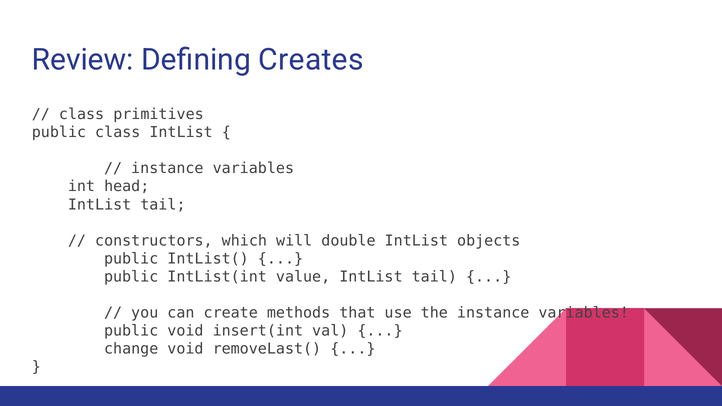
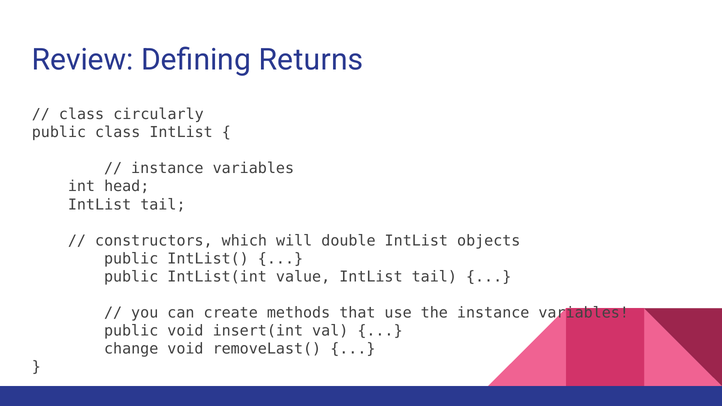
Creates: Creates -> Returns
primitives: primitives -> circularly
